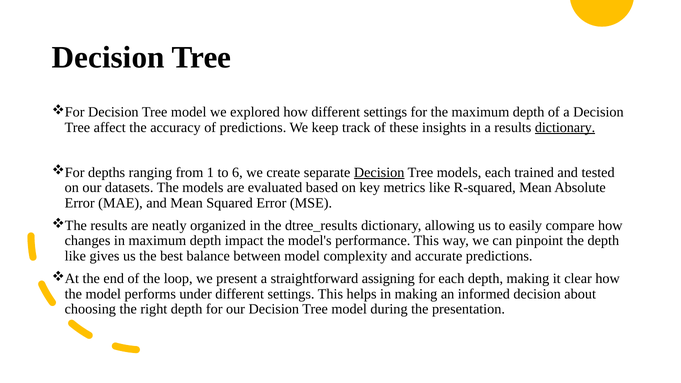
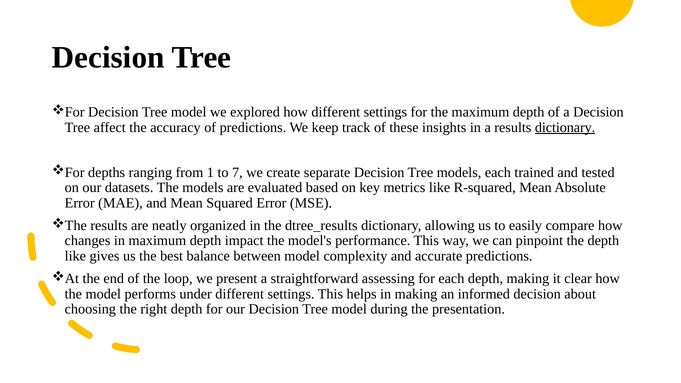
6: 6 -> 7
Decision at (379, 172) underline: present -> none
assigning: assigning -> assessing
